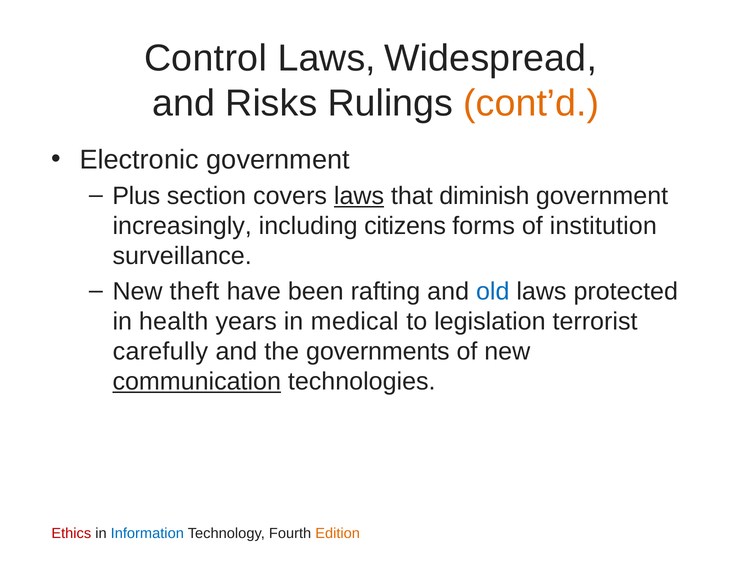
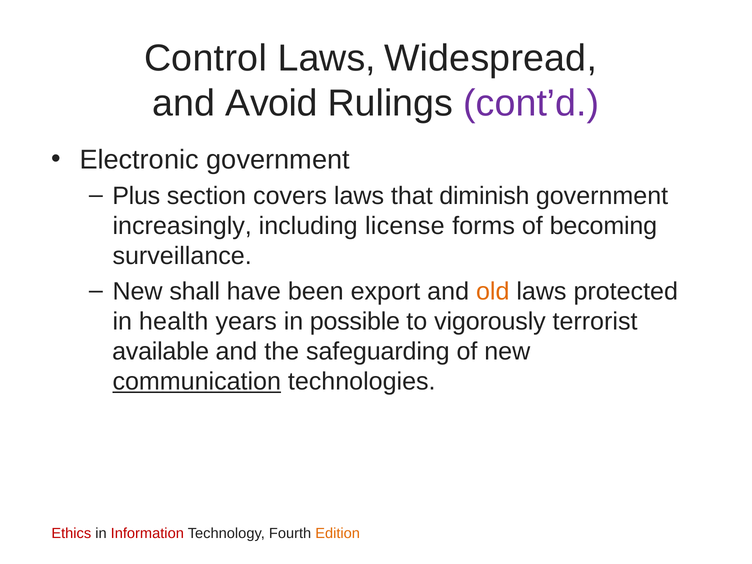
Risks: Risks -> Avoid
cont’d colour: orange -> purple
laws at (359, 196) underline: present -> none
citizens: citizens -> license
institution: institution -> becoming
theft: theft -> shall
rafting: rafting -> export
old colour: blue -> orange
medical: medical -> possible
legislation: legislation -> vigorously
carefully: carefully -> available
governments: governments -> safeguarding
Information colour: blue -> red
